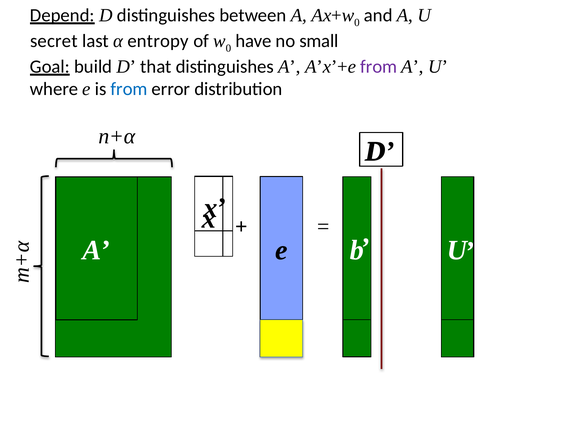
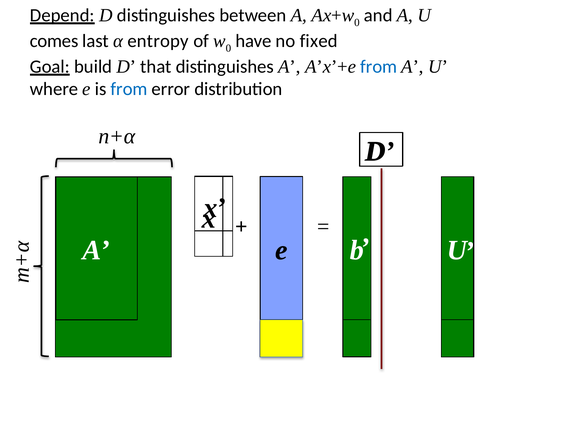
secret: secret -> comes
small: small -> fixed
from at (379, 66) colour: purple -> blue
